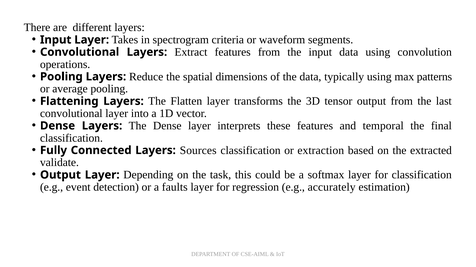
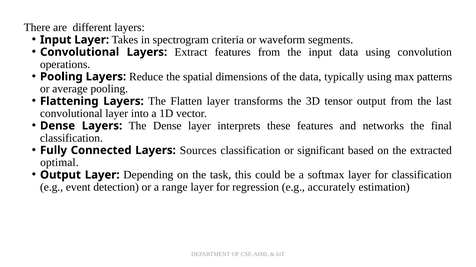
temporal: temporal -> networks
extraction: extraction -> significant
validate: validate -> optimal
faults: faults -> range
